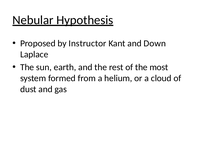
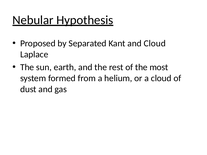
Instructor: Instructor -> Separated
and Down: Down -> Cloud
